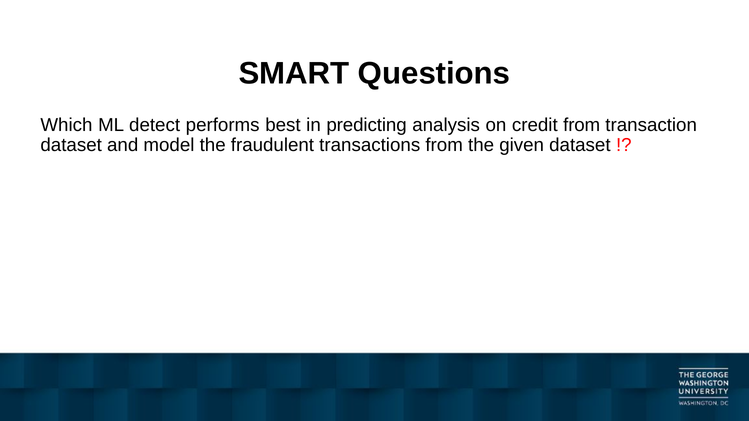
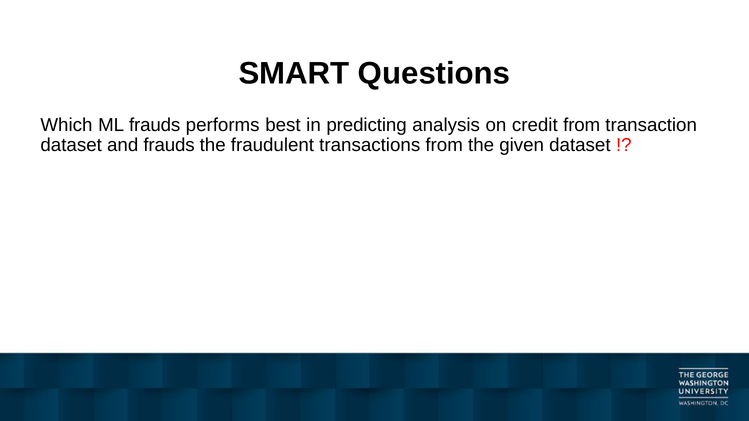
ML detect: detect -> frauds
and model: model -> frauds
